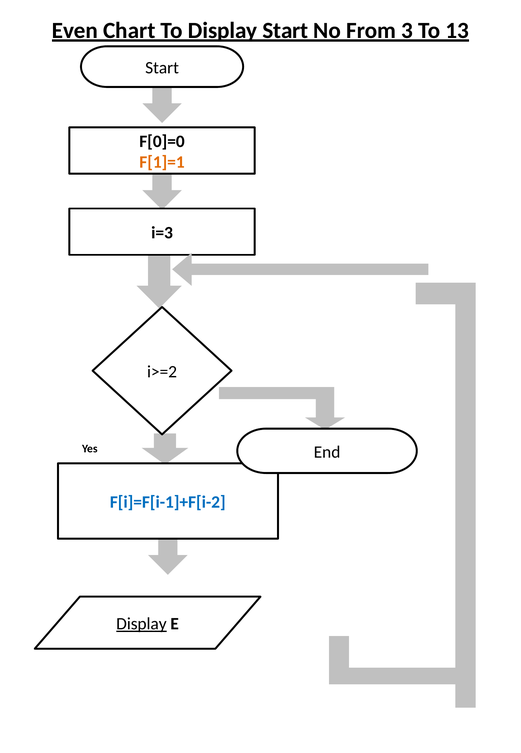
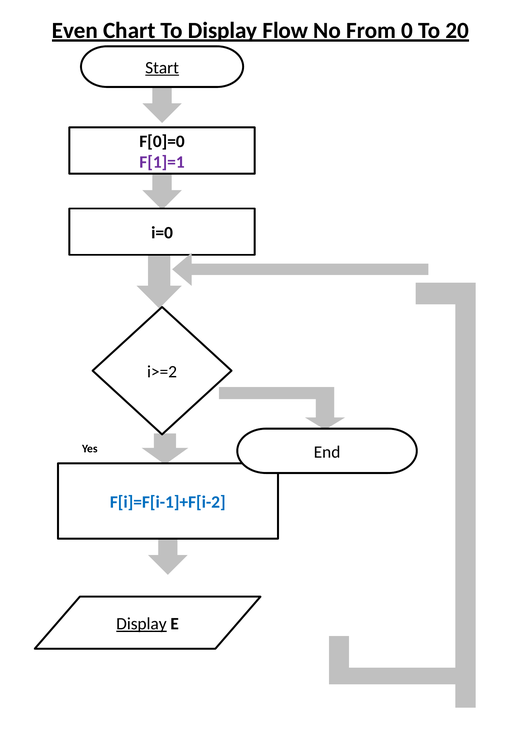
Display Start: Start -> Flow
3: 3 -> 0
13: 13 -> 20
Start at (162, 68) underline: none -> present
F[1]=1 colour: orange -> purple
i=3: i=3 -> i=0
